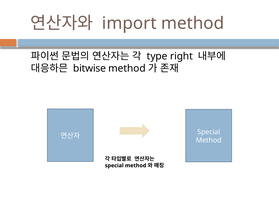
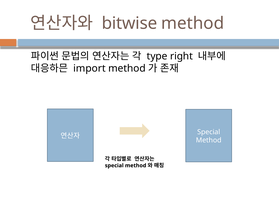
import: import -> bitwise
bitwise: bitwise -> import
